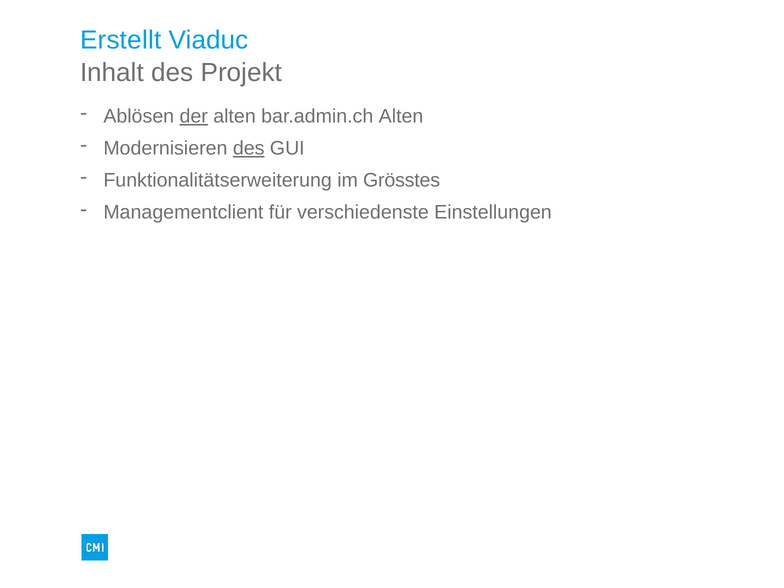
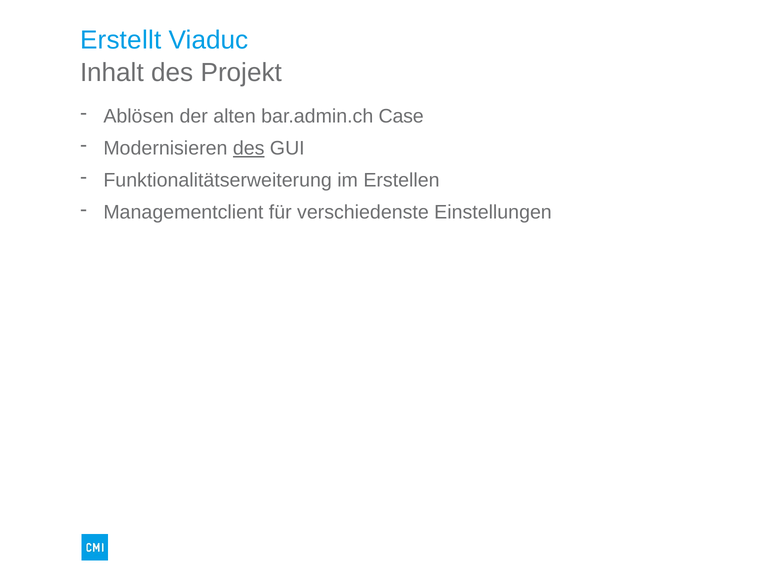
der underline: present -> none
bar.admin.ch Alten: Alten -> Case
Grösstes: Grösstes -> Erstellen
